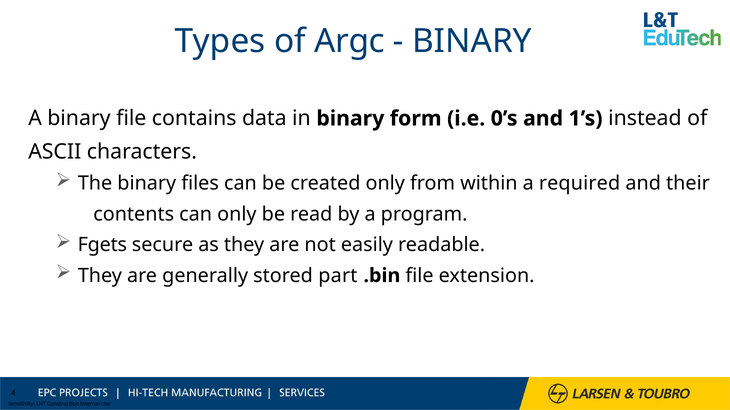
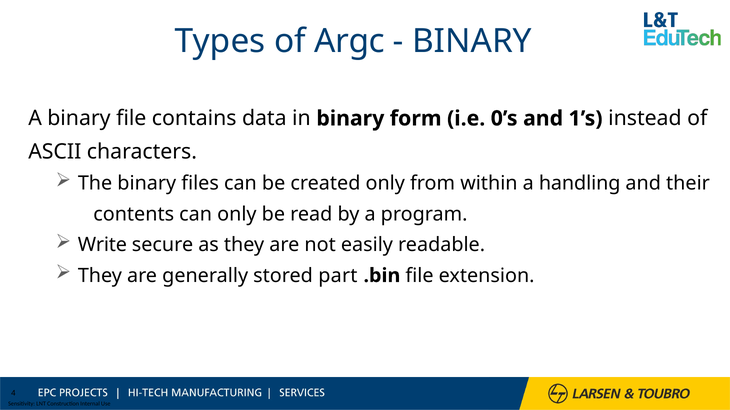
required: required -> handling
Fgets: Fgets -> Write
